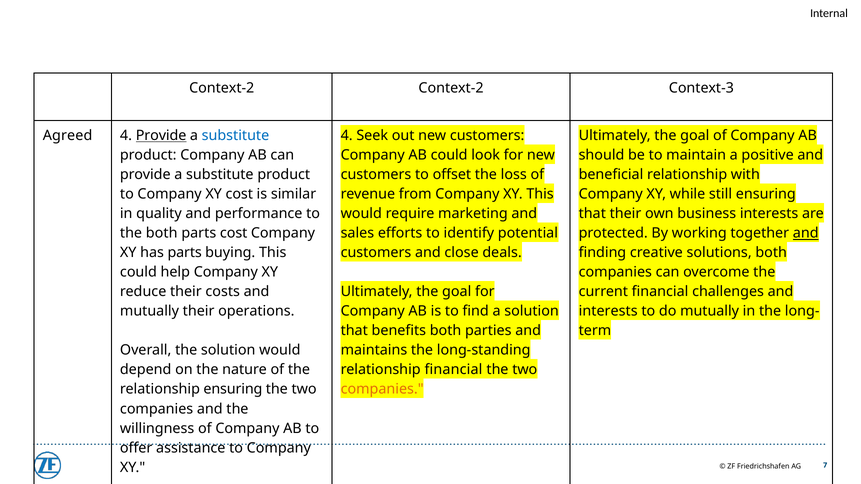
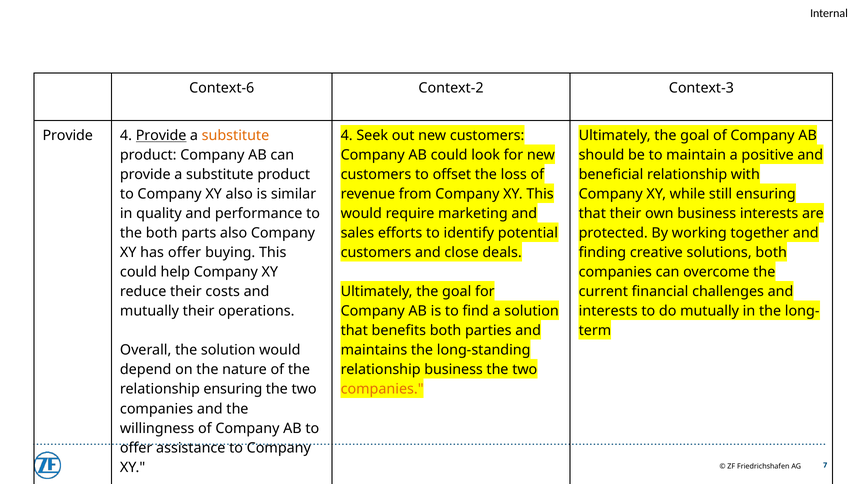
Context-2 at (222, 88): Context-2 -> Context-6
Agreed at (68, 136): Agreed -> Provide
substitute at (235, 136) colour: blue -> orange
XY cost: cost -> also
parts cost: cost -> also
and at (806, 233) underline: present -> none
has parts: parts -> offer
financial at (453, 370): financial -> business
